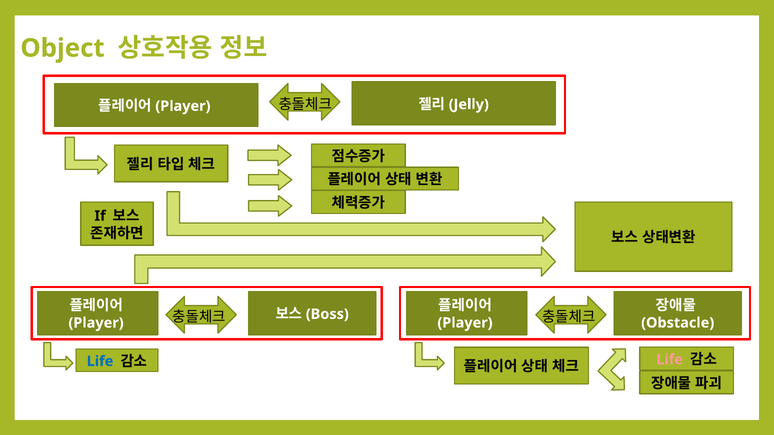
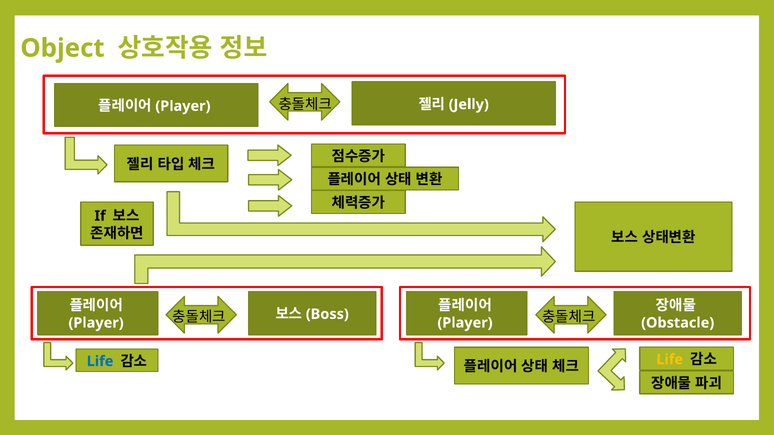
Life at (670, 360) colour: pink -> yellow
